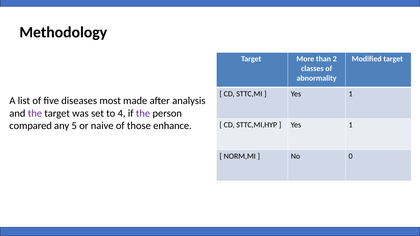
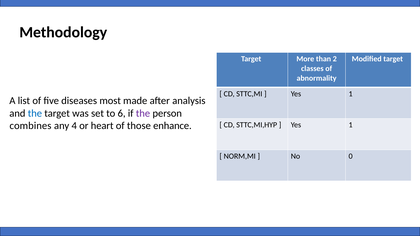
the at (35, 113) colour: purple -> blue
4: 4 -> 6
compared: compared -> combines
5: 5 -> 4
naive: naive -> heart
